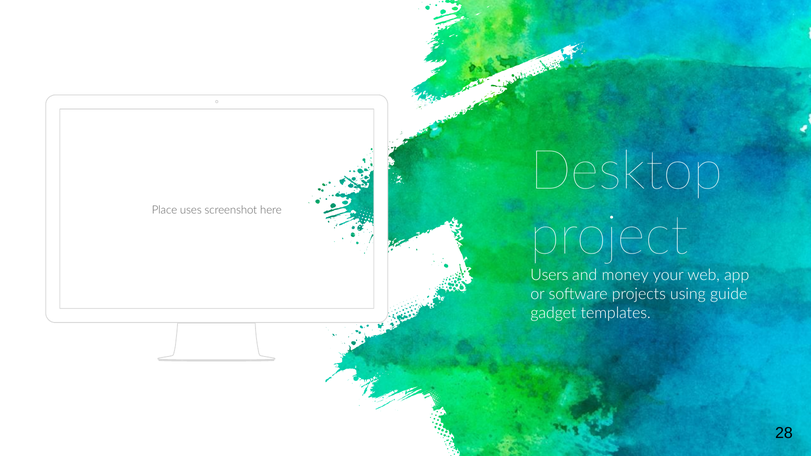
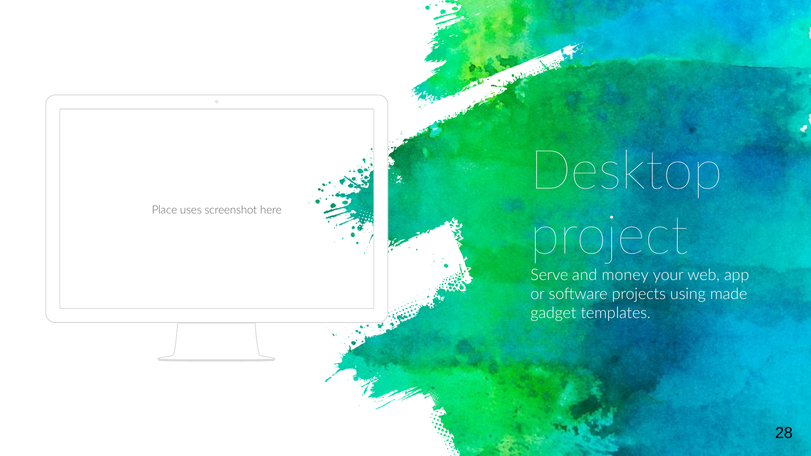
Users: Users -> Serve
guide: guide -> made
